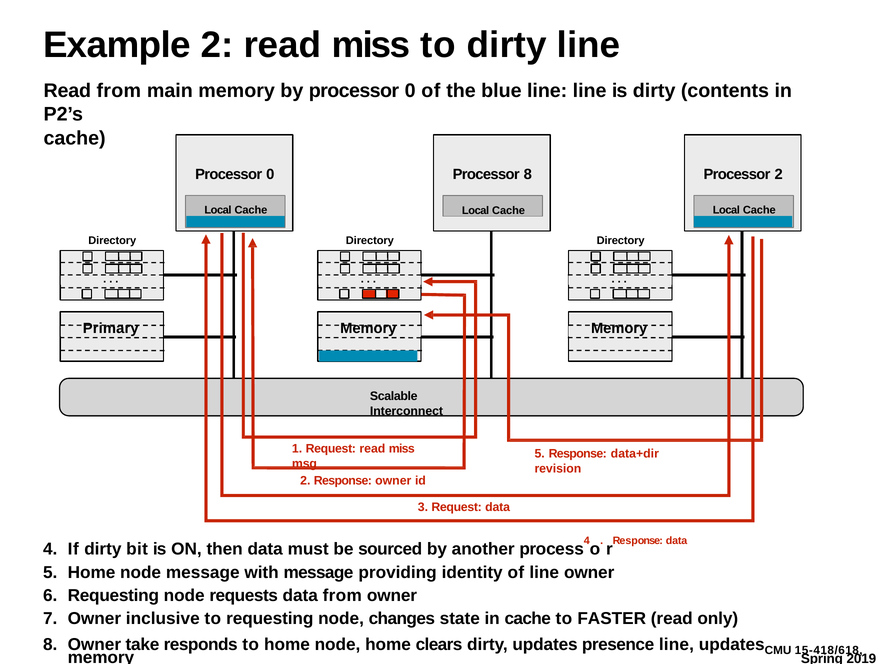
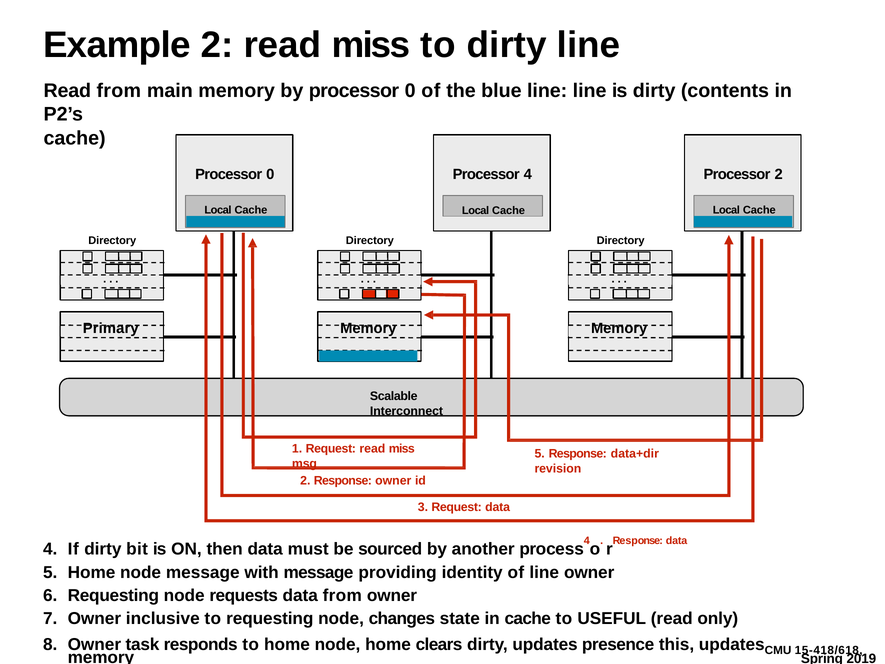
Processor 8: 8 -> 4
FASTER: FASTER -> USEFUL
take: take -> task
presence line: line -> this
